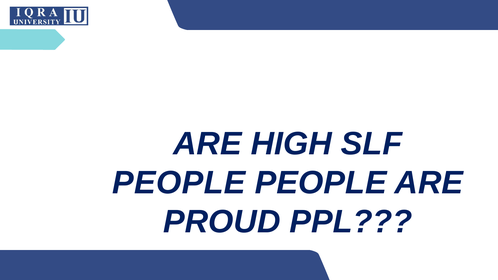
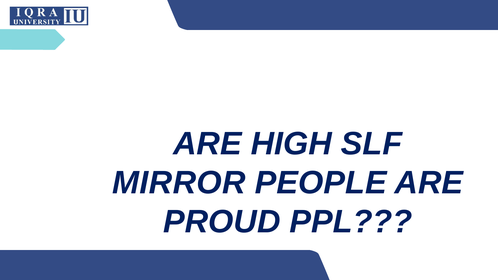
PEOPLE at (179, 183): PEOPLE -> MIRROR
